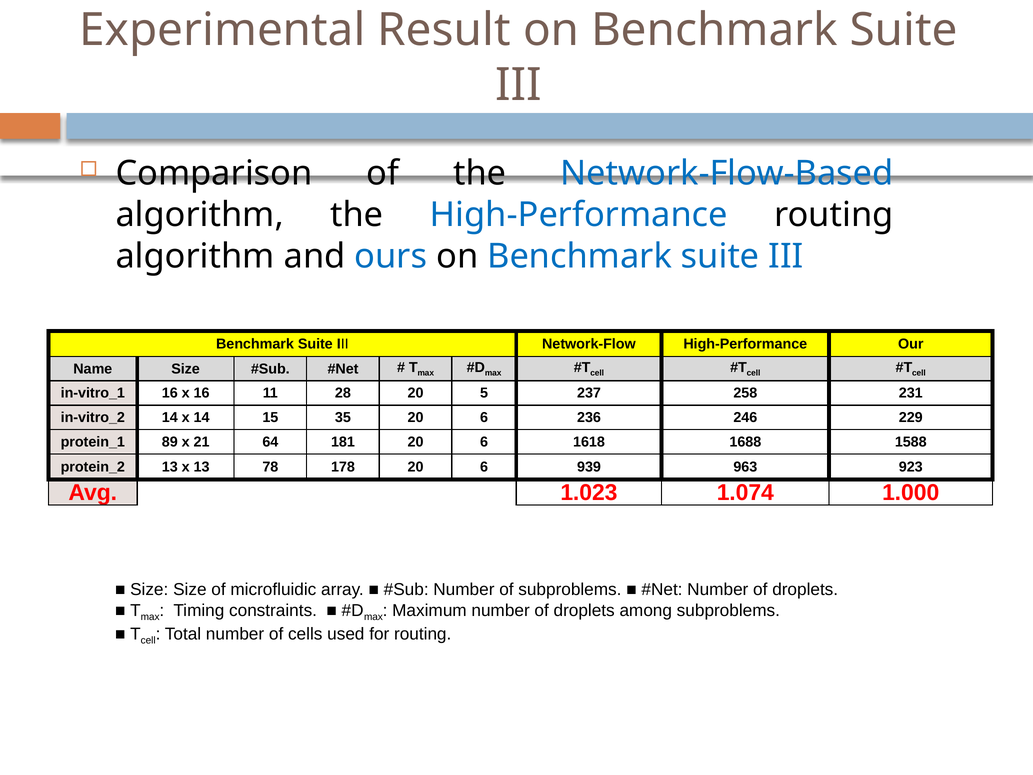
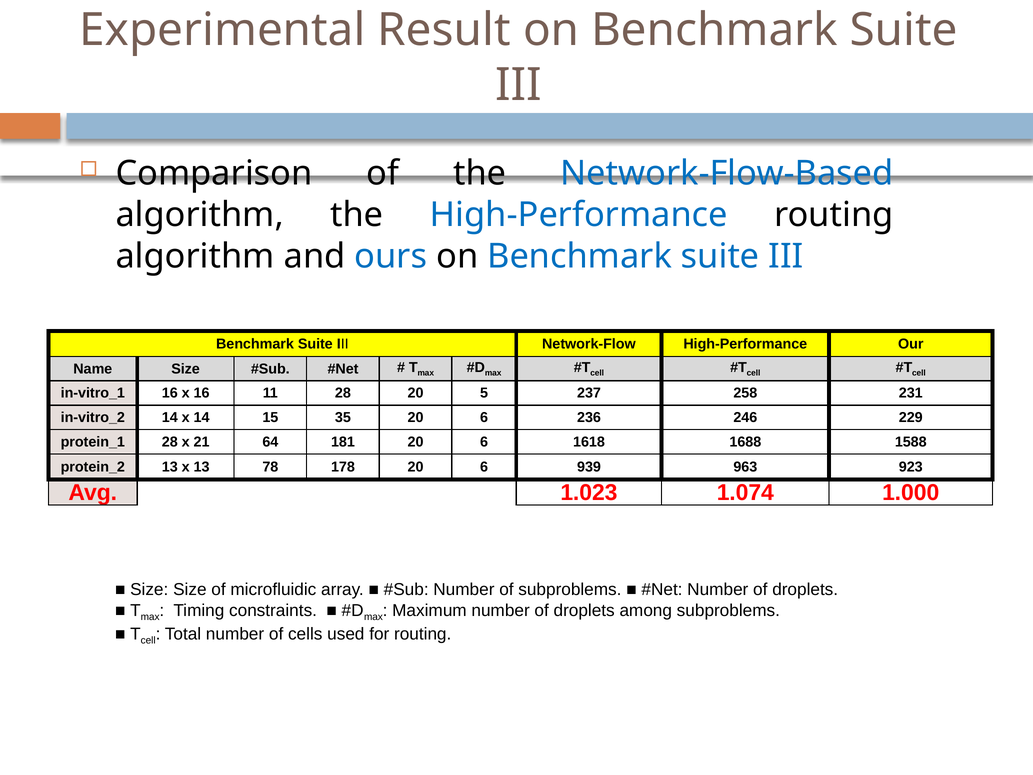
89 at (170, 442): 89 -> 28
